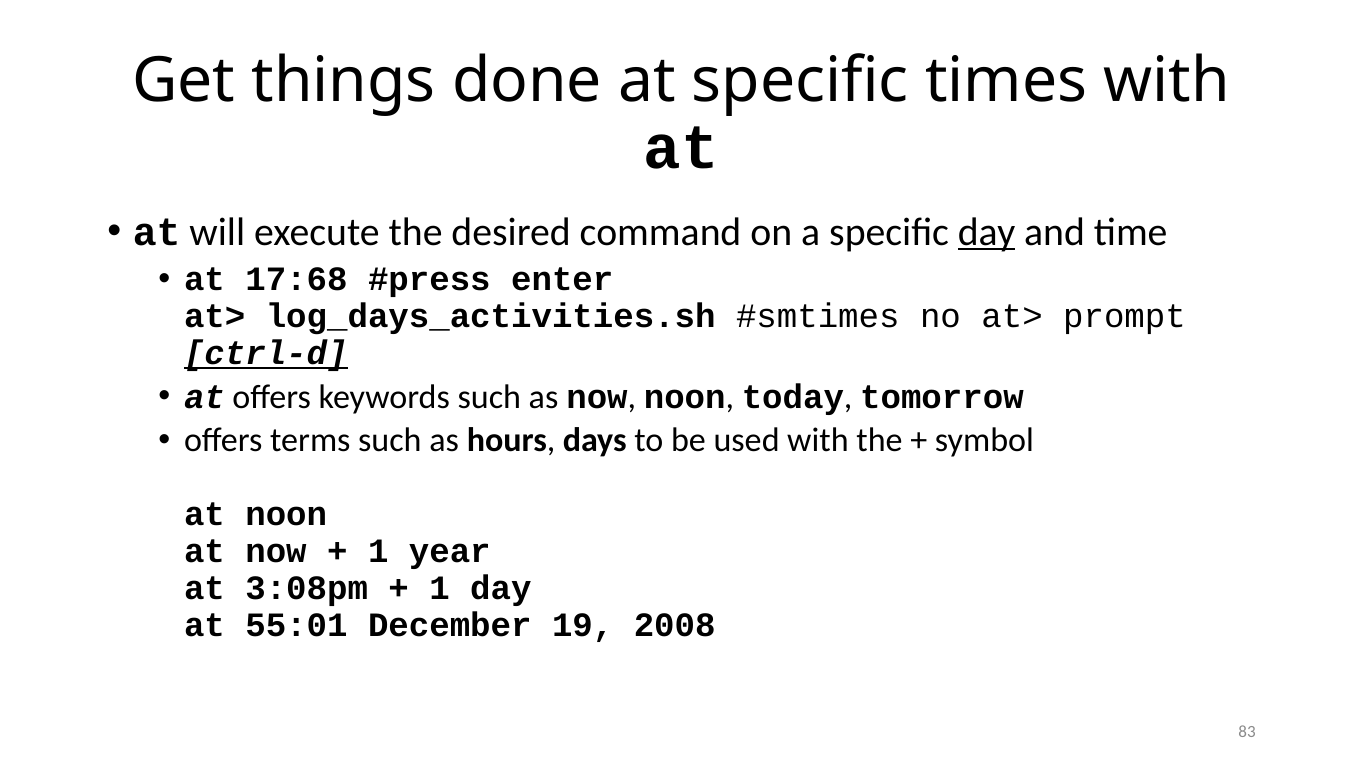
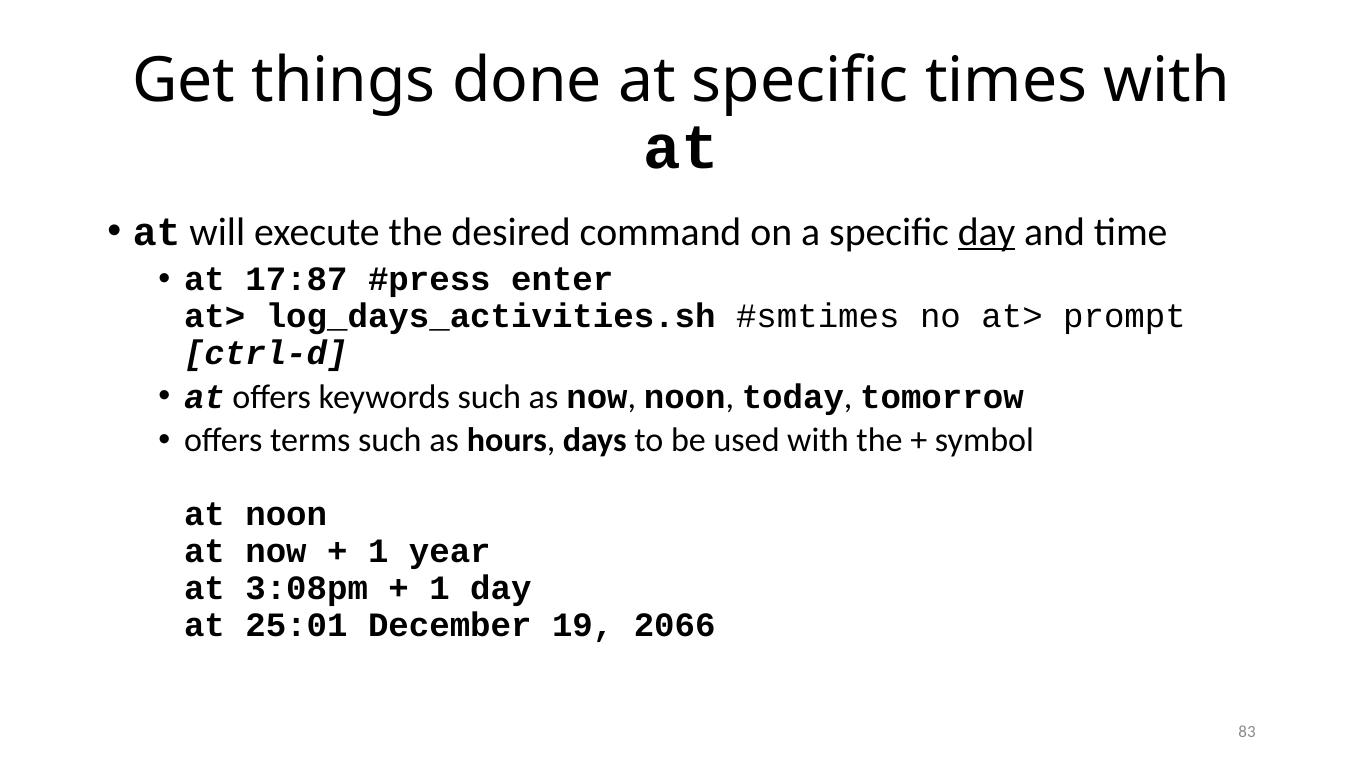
17:68: 17:68 -> 17:87
ctrl-d underline: present -> none
55:01: 55:01 -> 25:01
2008: 2008 -> 2066
